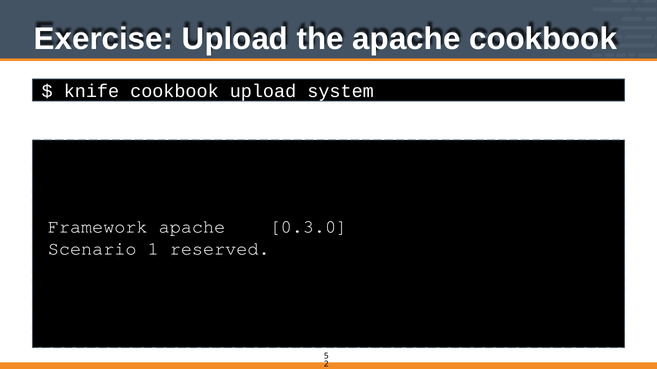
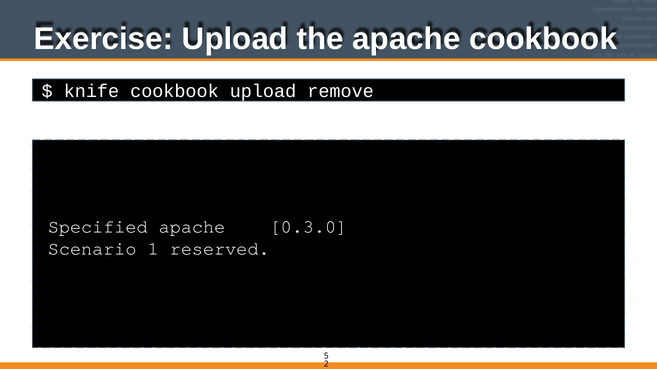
system: system -> remove
Framework: Framework -> Specified
